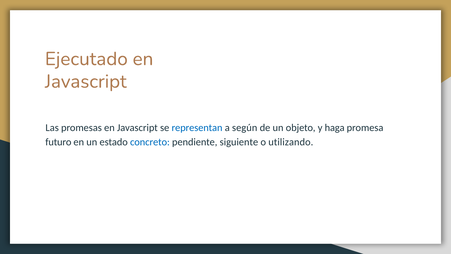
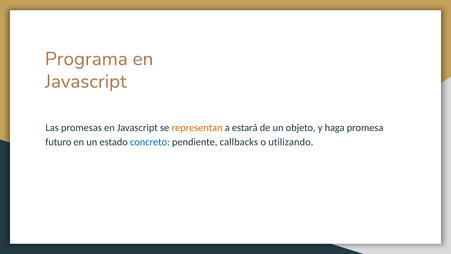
Ejecutado: Ejecutado -> Programa
representan colour: blue -> orange
según: según -> estará
siguiente: siguiente -> callbacks
